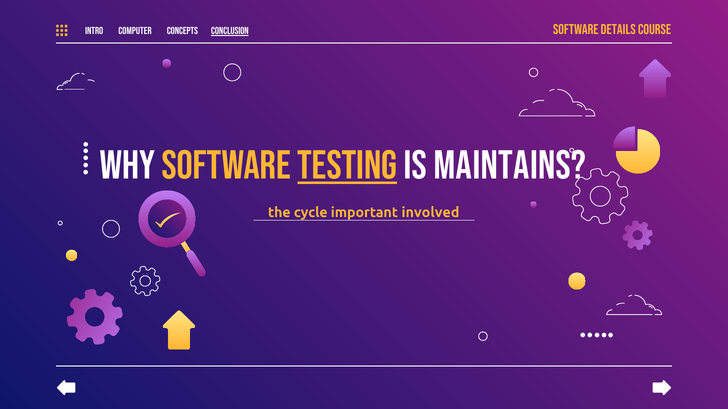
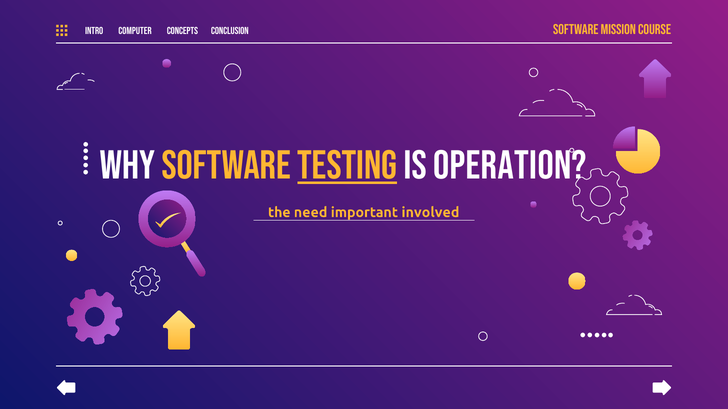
details: details -> mission
Conclusion underline: present -> none
maintains: maintains -> operation
cycle: cycle -> need
